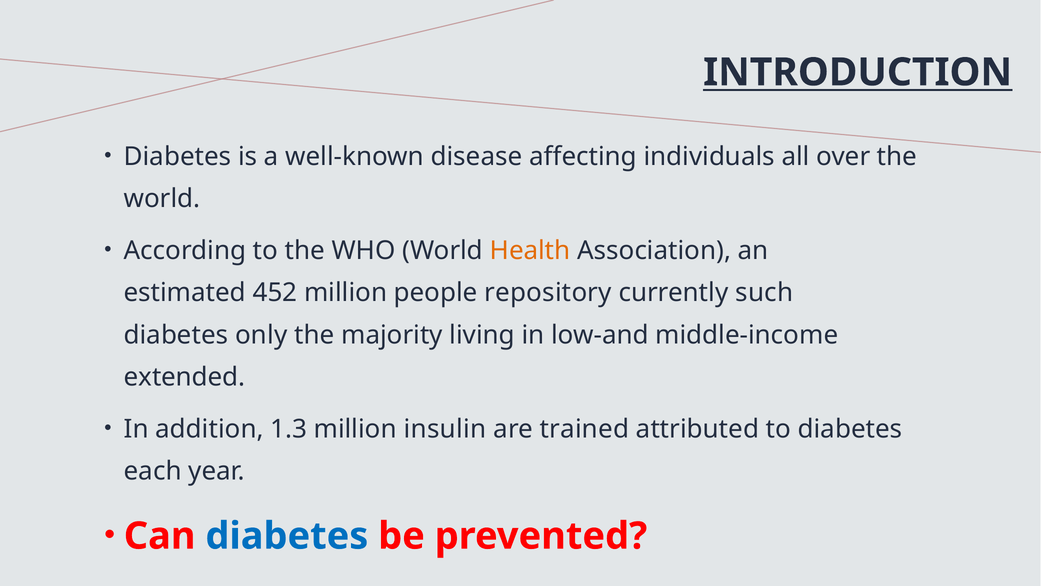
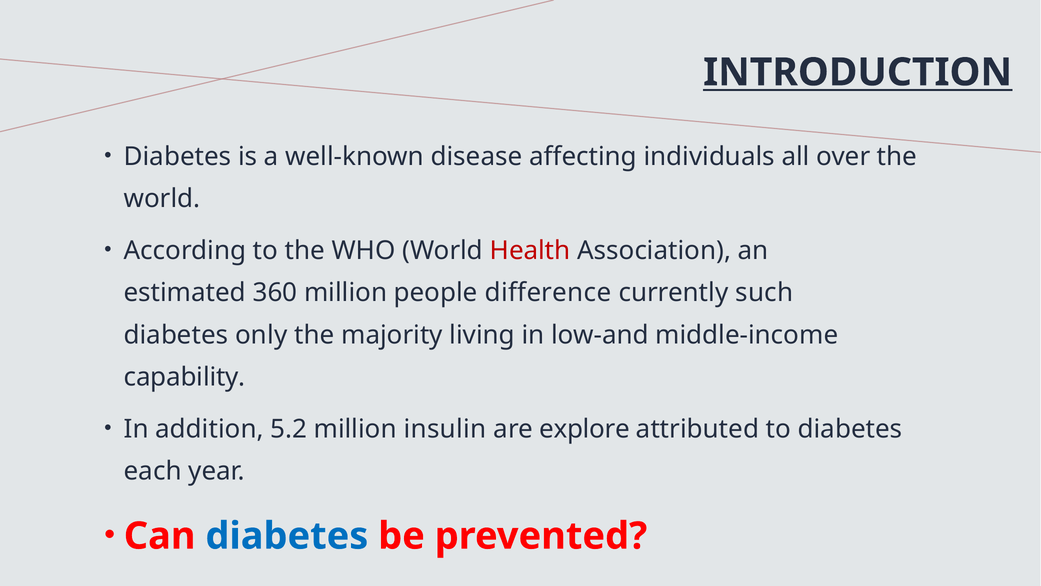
Health colour: orange -> red
452: 452 -> 360
repository: repository -> difference
extended: extended -> capability
1.3: 1.3 -> 5.2
trained: trained -> explore
